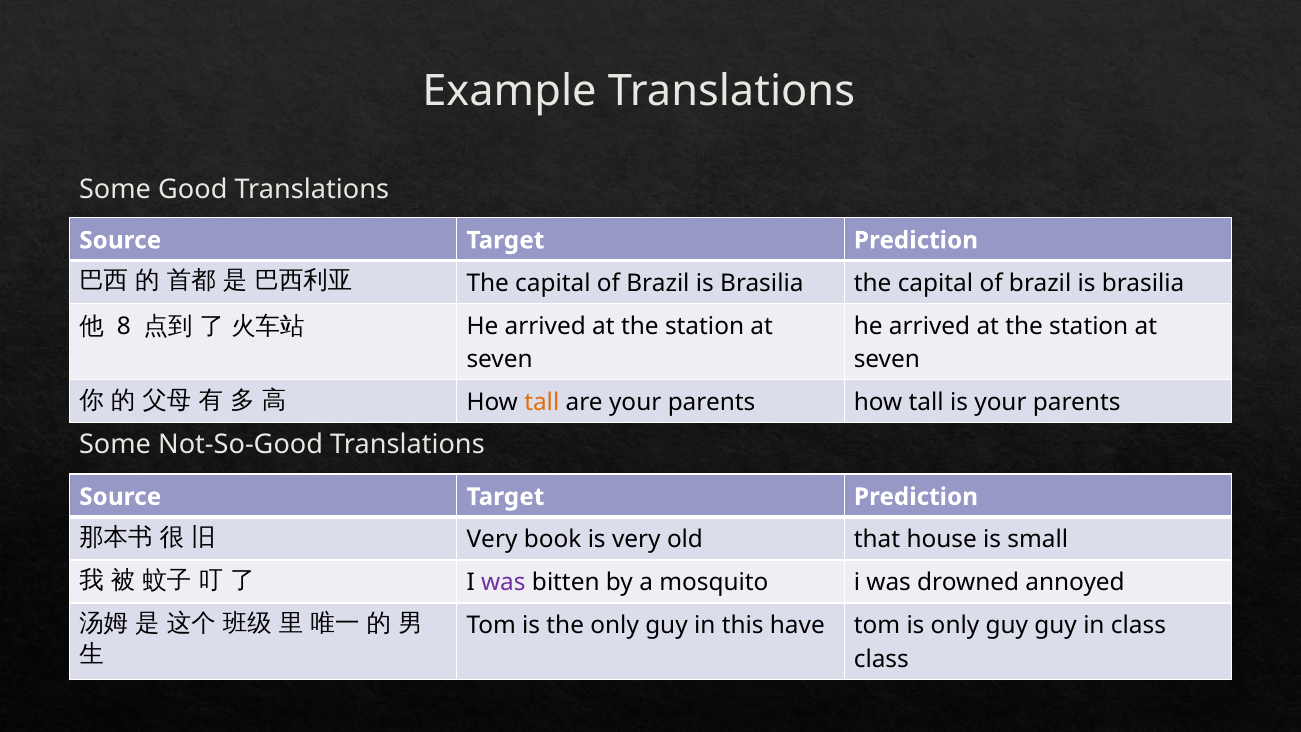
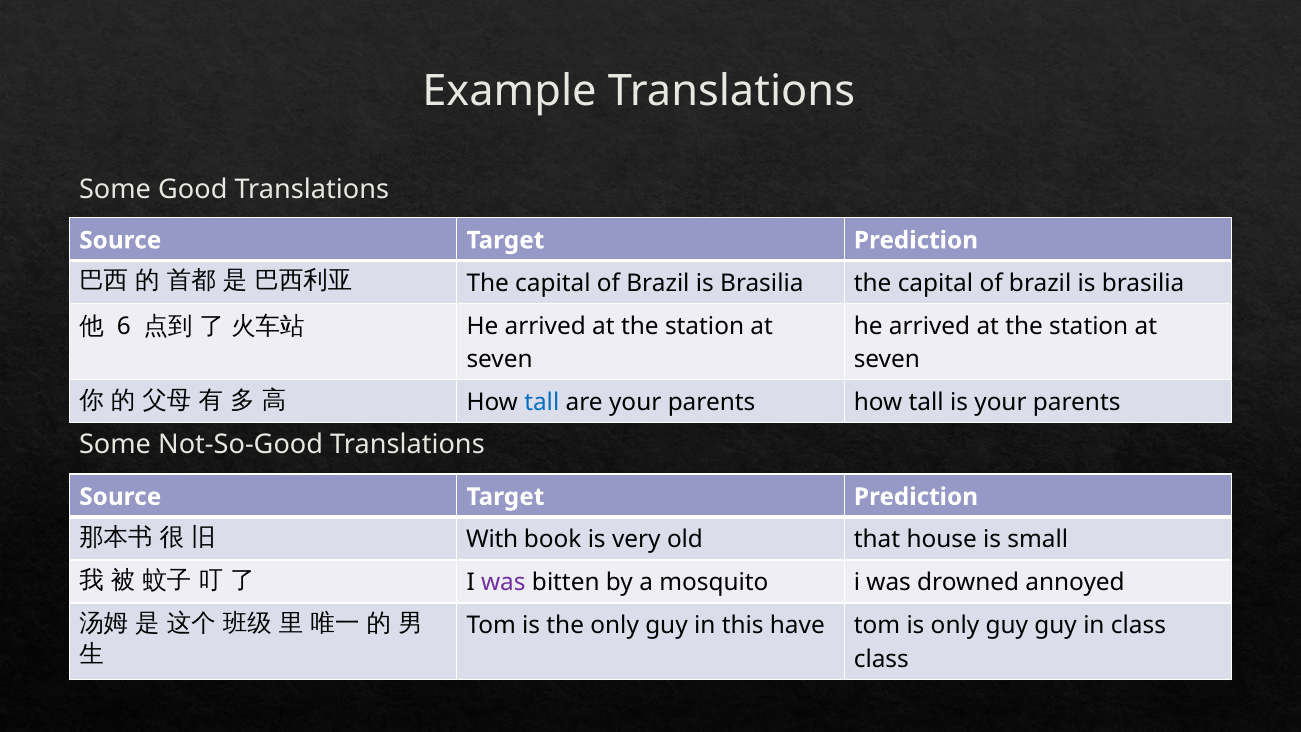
8: 8 -> 6
tall at (542, 402) colour: orange -> blue
Very at (492, 540): Very -> With
